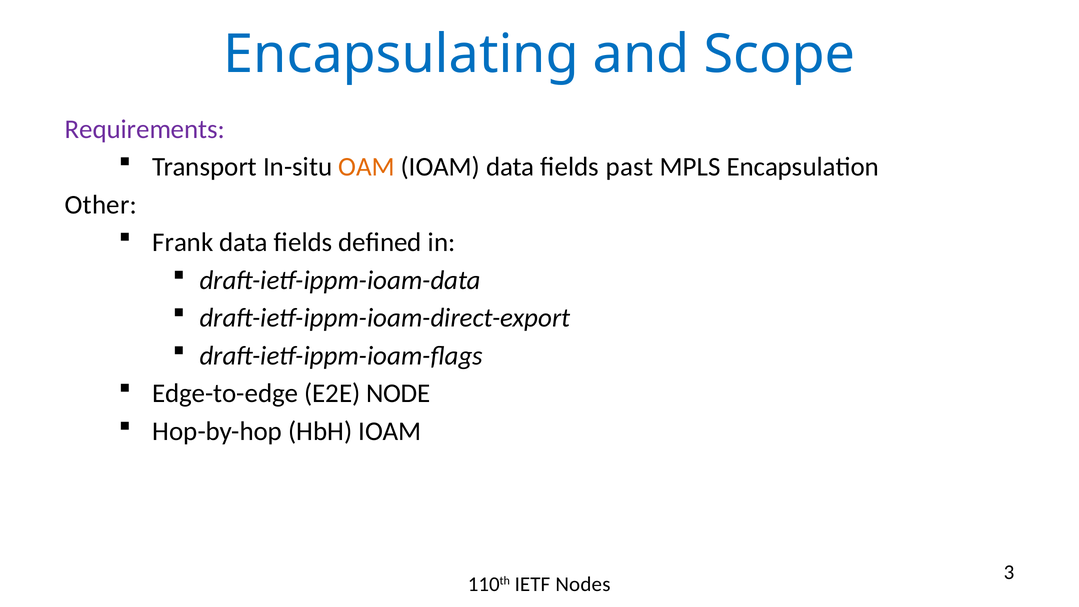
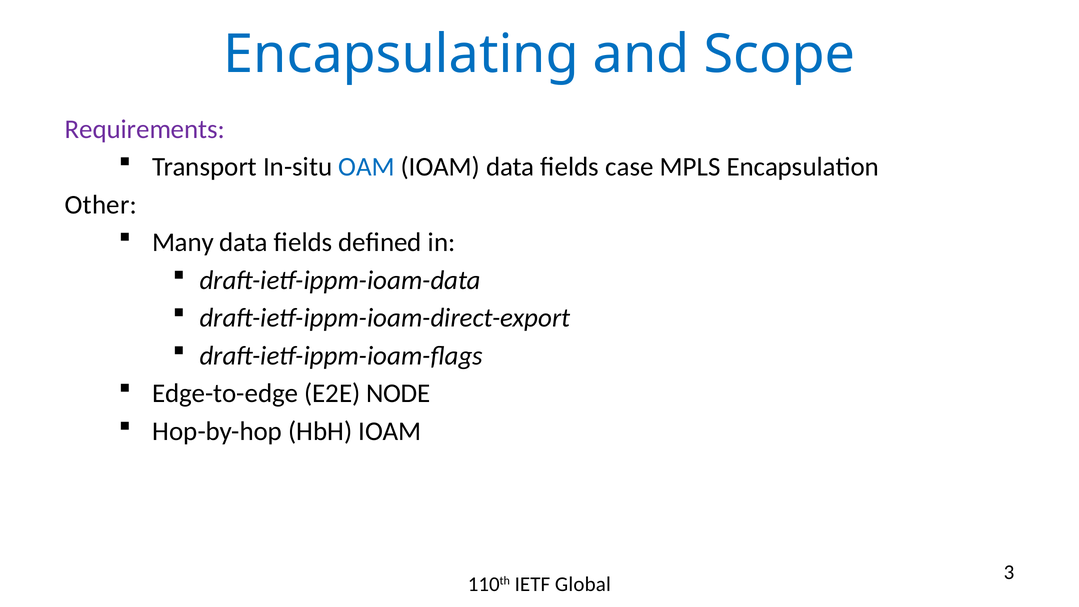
OAM colour: orange -> blue
past: past -> case
Frank: Frank -> Many
Nodes: Nodes -> Global
